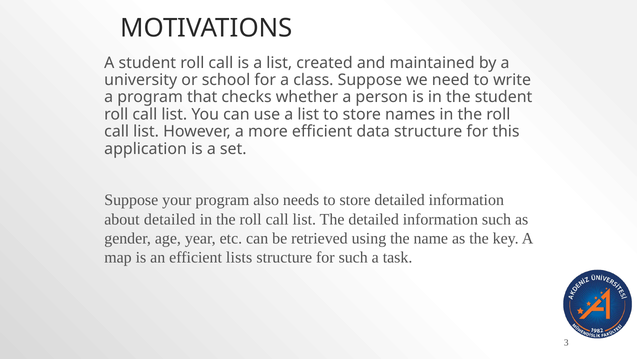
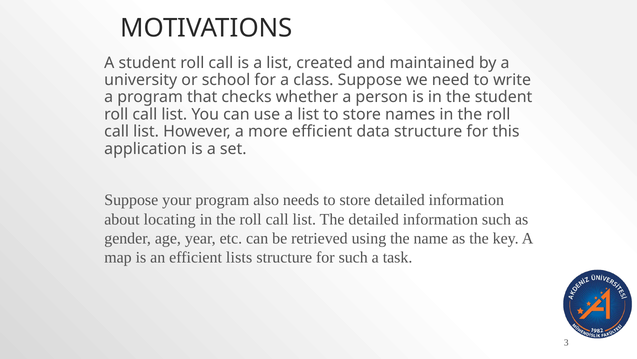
about detailed: detailed -> locating
